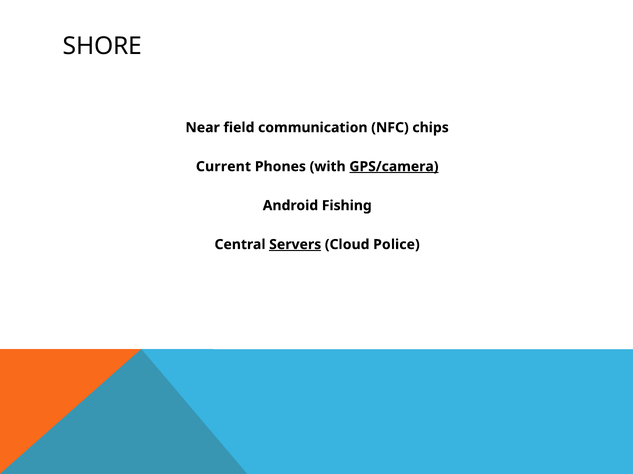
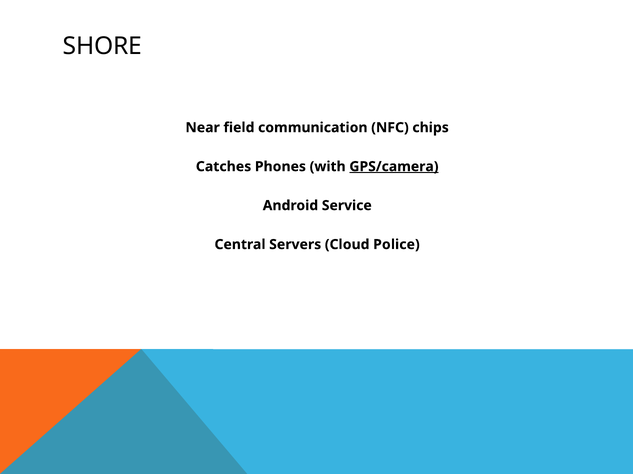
Current: Current -> Catches
Fishing: Fishing -> Service
Servers underline: present -> none
